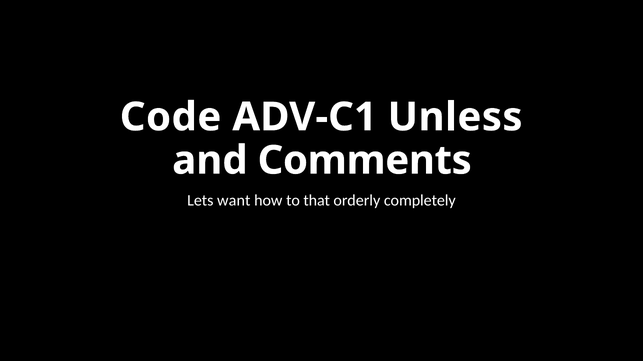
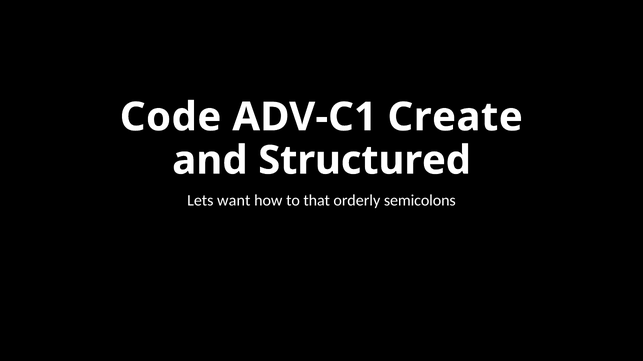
Unless: Unless -> Create
Comments: Comments -> Structured
completely: completely -> semicolons
